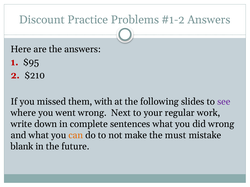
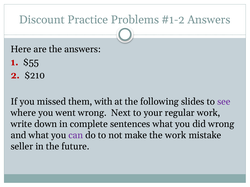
$95: $95 -> $55
can colour: orange -> purple
the must: must -> work
blank: blank -> seller
